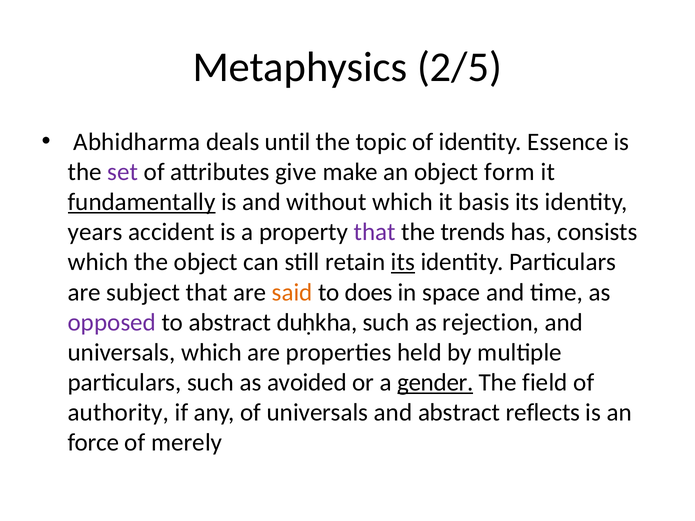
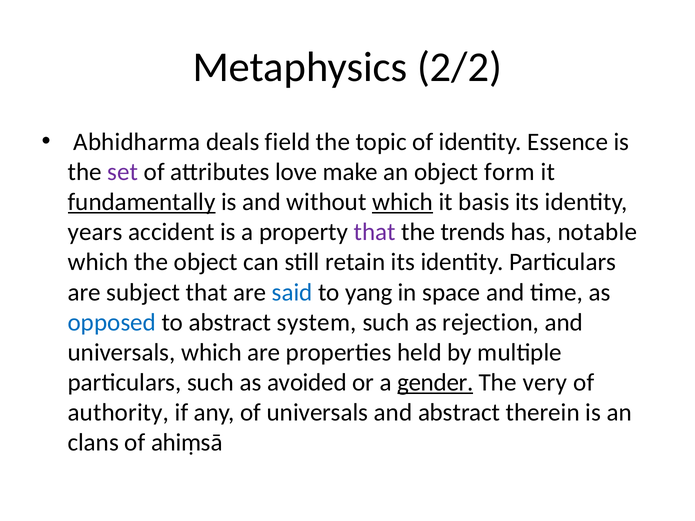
2/5: 2/5 -> 2/2
until: until -> field
give: give -> love
which at (403, 202) underline: none -> present
consists: consists -> notable
its at (403, 262) underline: present -> none
said colour: orange -> blue
does: does -> yang
opposed colour: purple -> blue
duḥkha: duḥkha -> system
field: field -> very
reflects: reflects -> therein
force: force -> clans
merely: merely -> ahiṃsā
